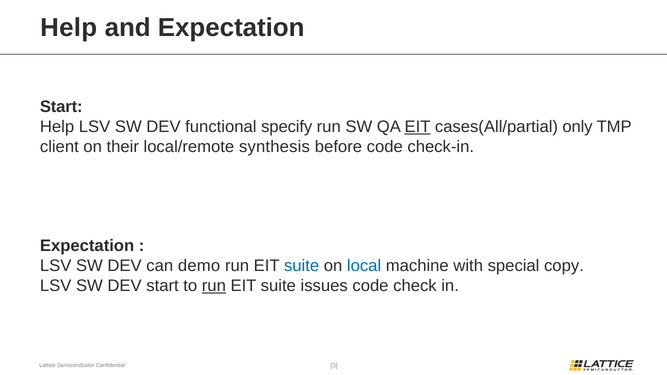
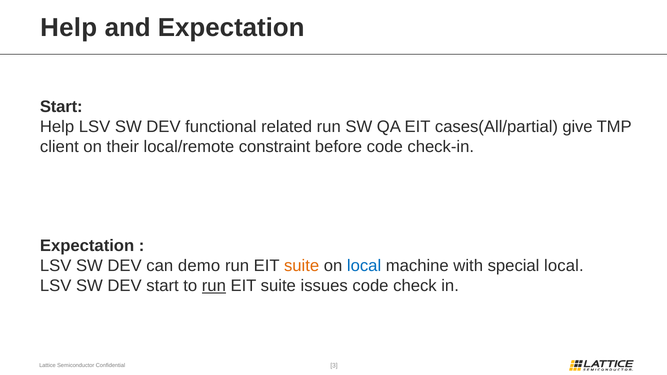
specify: specify -> related
EIT at (418, 127) underline: present -> none
only: only -> give
synthesis: synthesis -> constraint
suite at (302, 266) colour: blue -> orange
special copy: copy -> local
